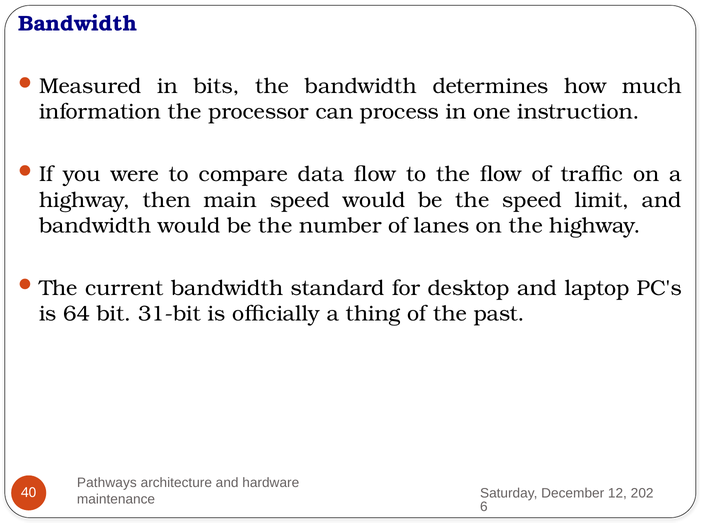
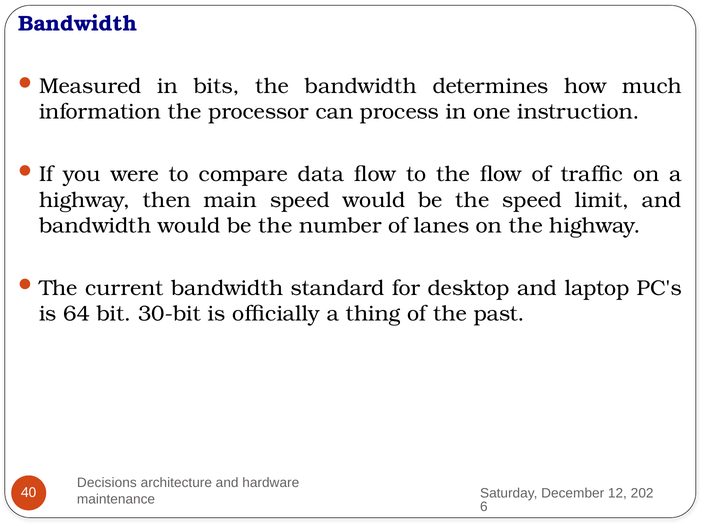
31-bit: 31-bit -> 30-bit
Pathways: Pathways -> Decisions
